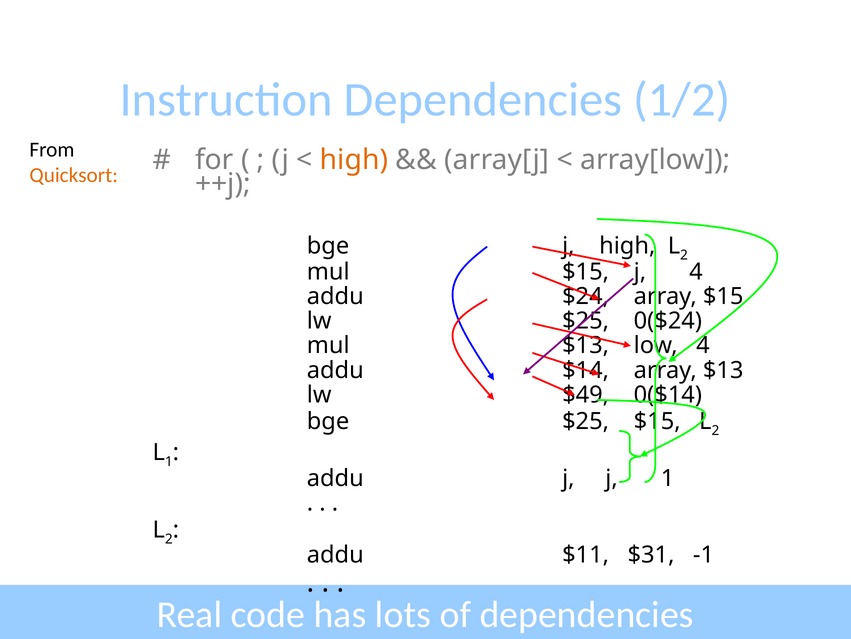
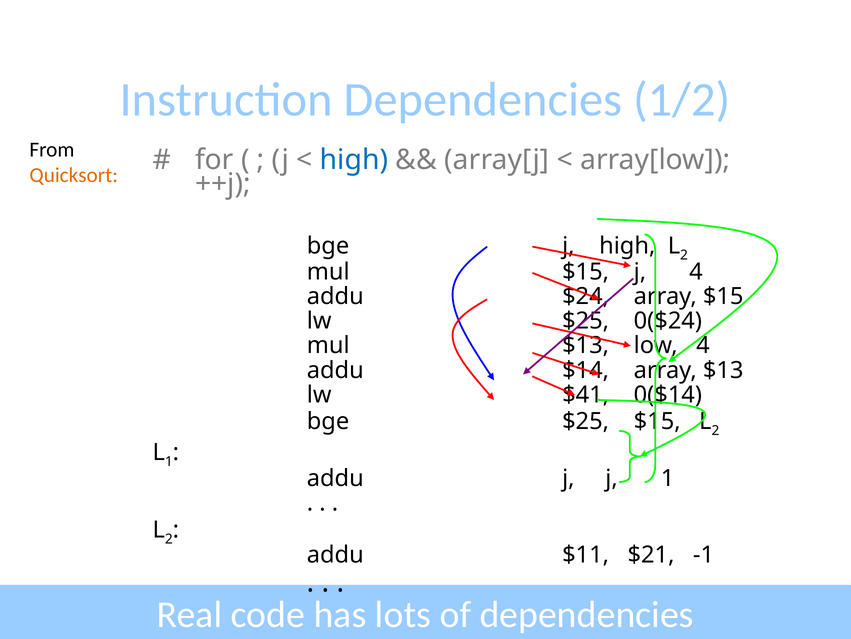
high at (354, 160) colour: orange -> blue
$49: $49 -> $41
$31: $31 -> $21
